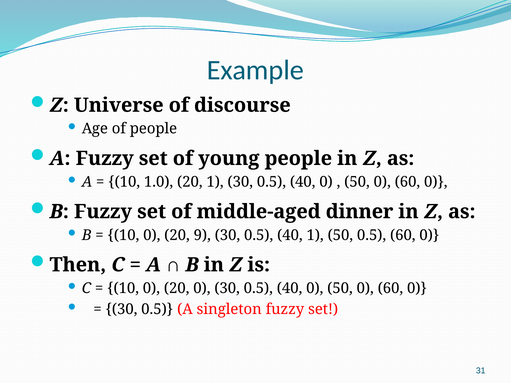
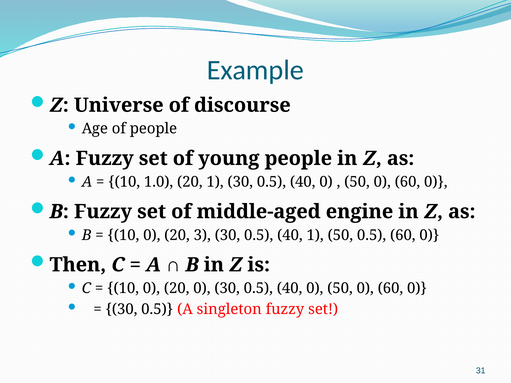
dinner: dinner -> engine
9: 9 -> 3
